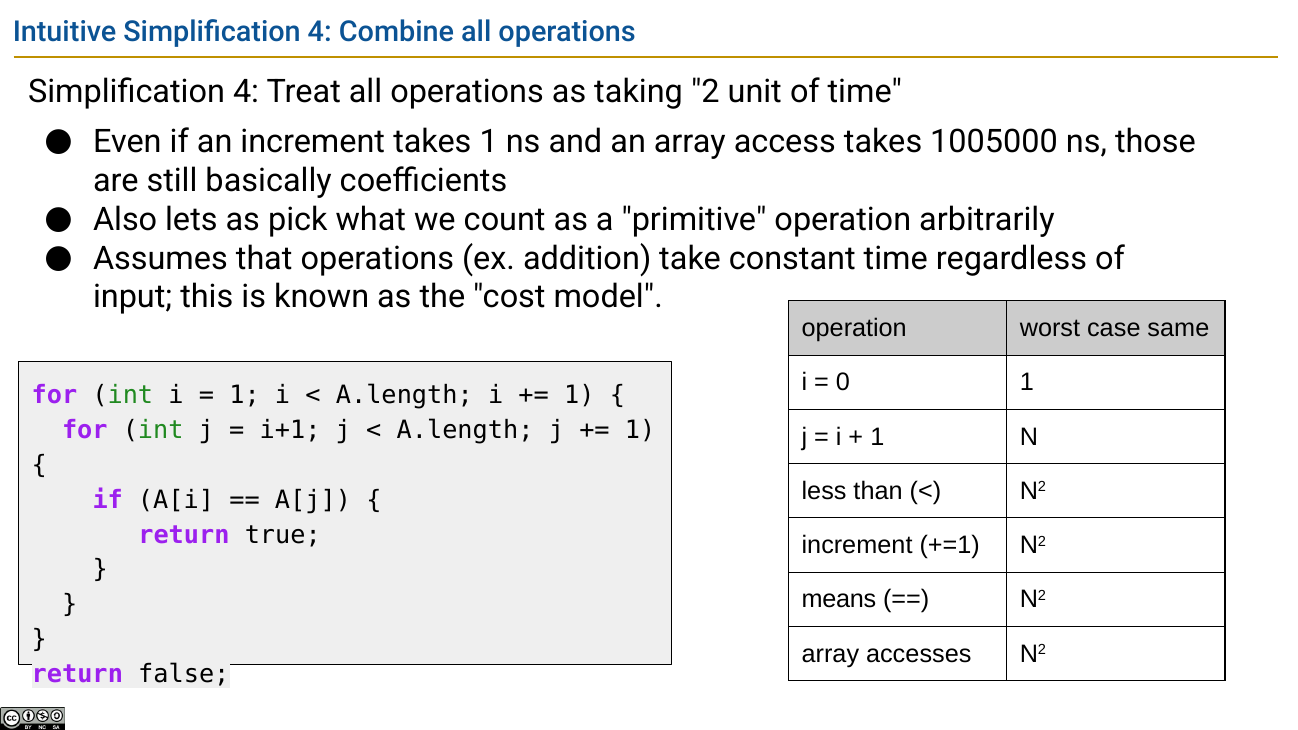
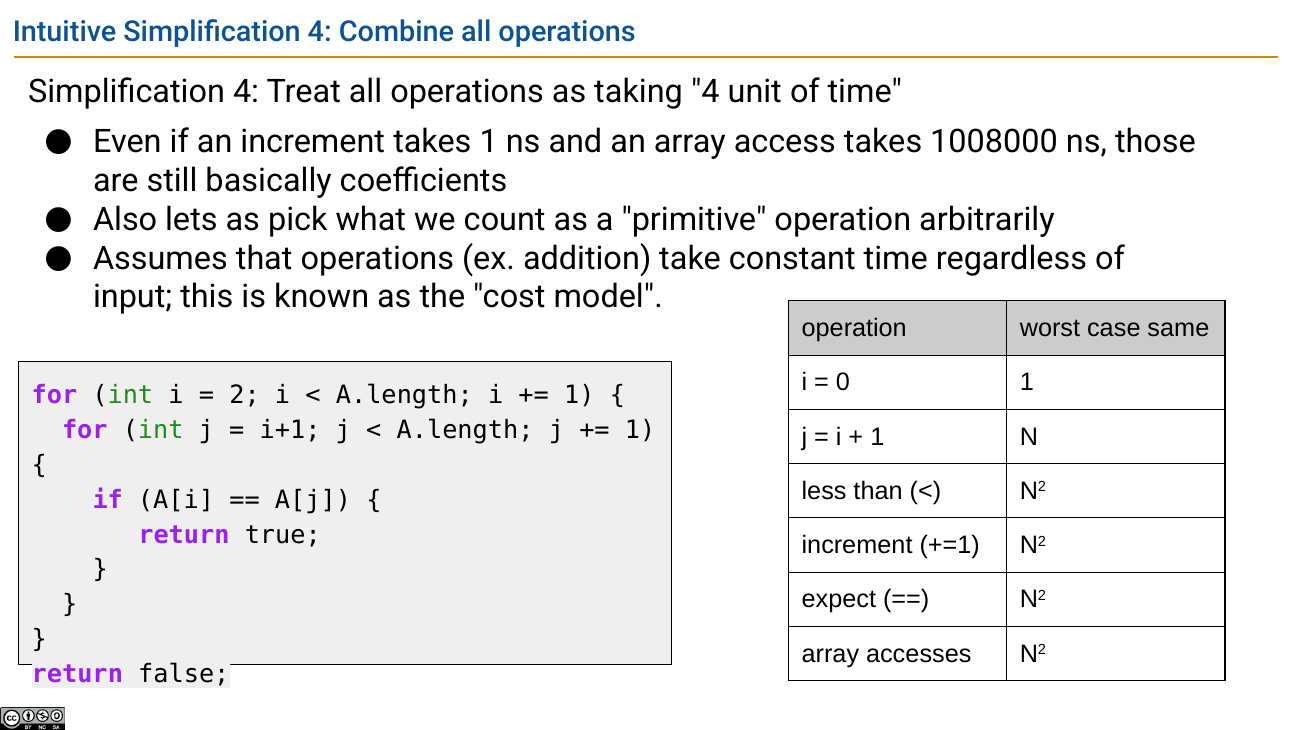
taking 2: 2 -> 4
1005000: 1005000 -> 1008000
1 at (245, 396): 1 -> 2
means: means -> expect
